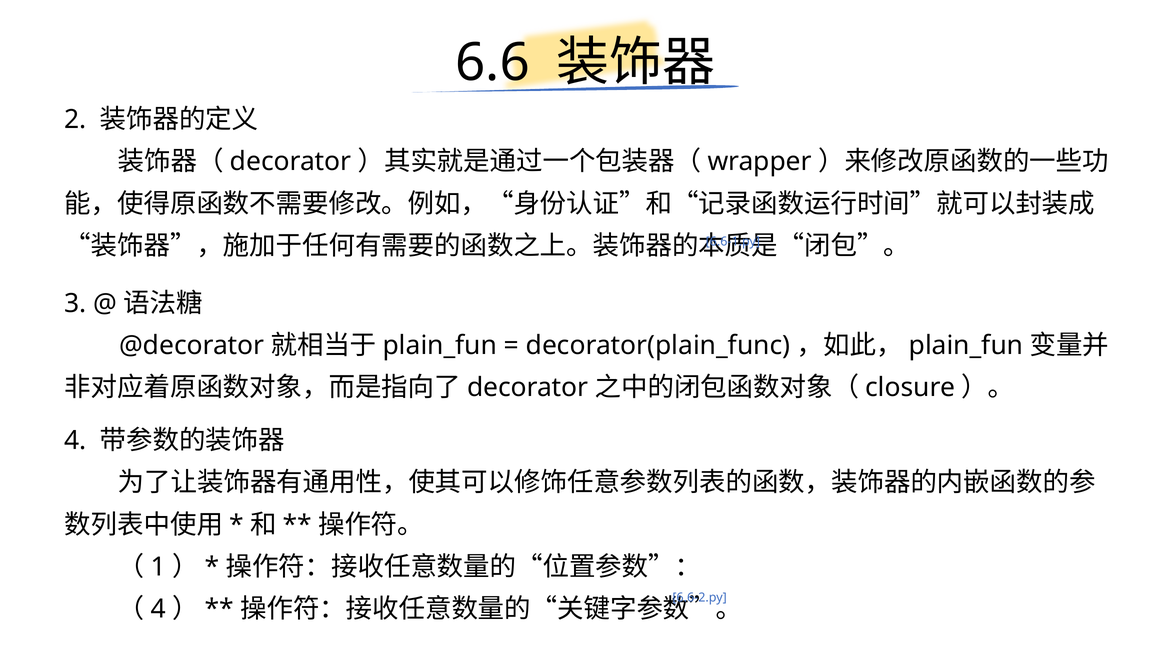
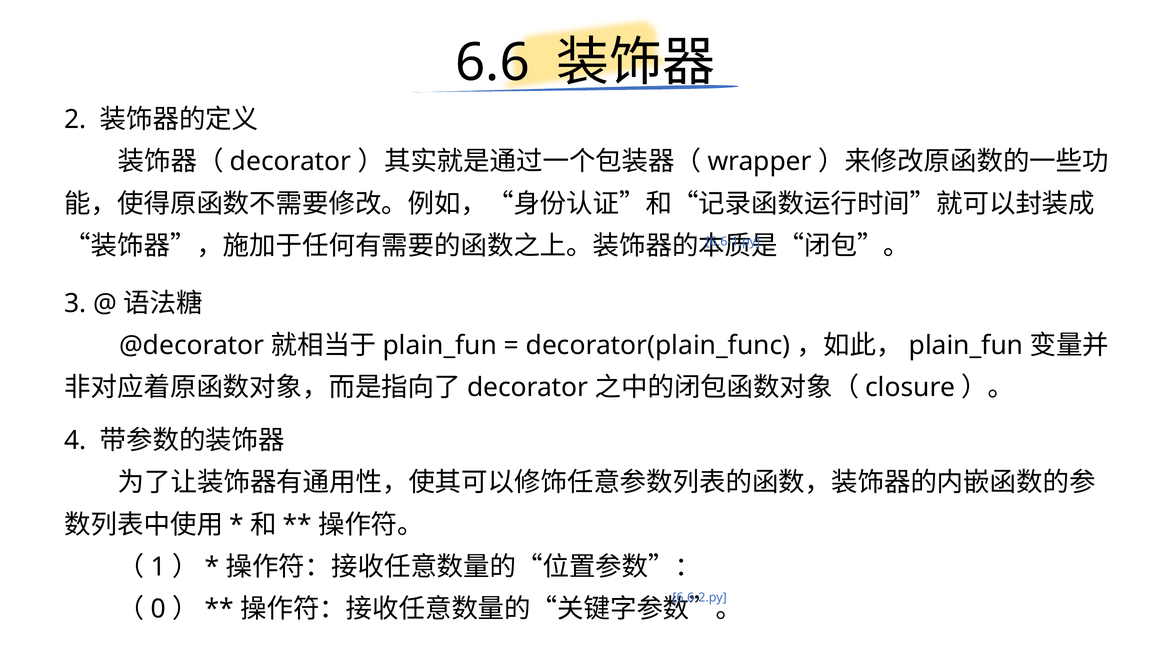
4 at (158, 609): 4 -> 0
